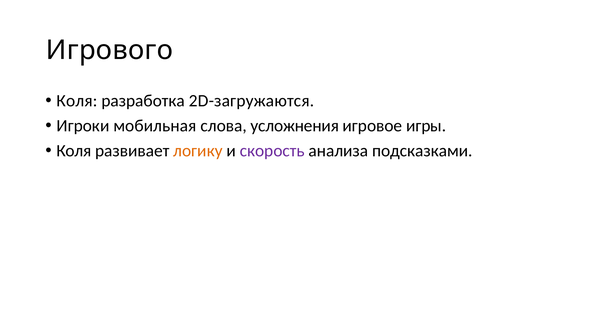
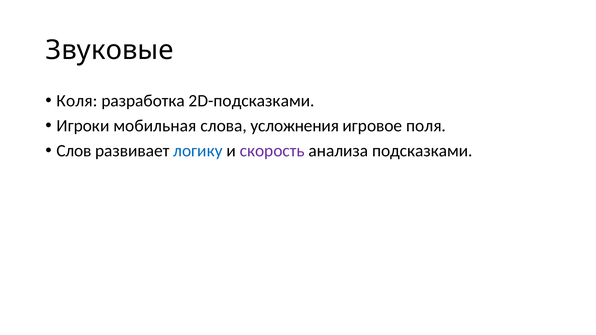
Игрового: Игрового -> Звуковые
2D-загружаются: 2D-загружаются -> 2D-подсказками
игры: игры -> поля
Коля at (74, 151): Коля -> Слов
логику colour: orange -> blue
